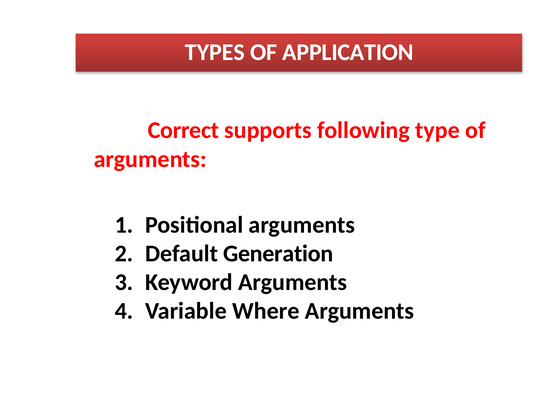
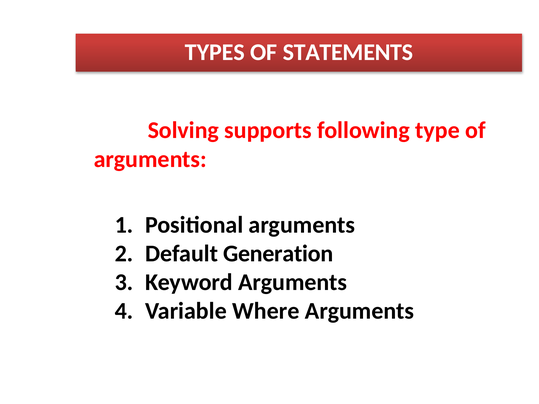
APPLICATION: APPLICATION -> STATEMENTS
Correct: Correct -> Solving
